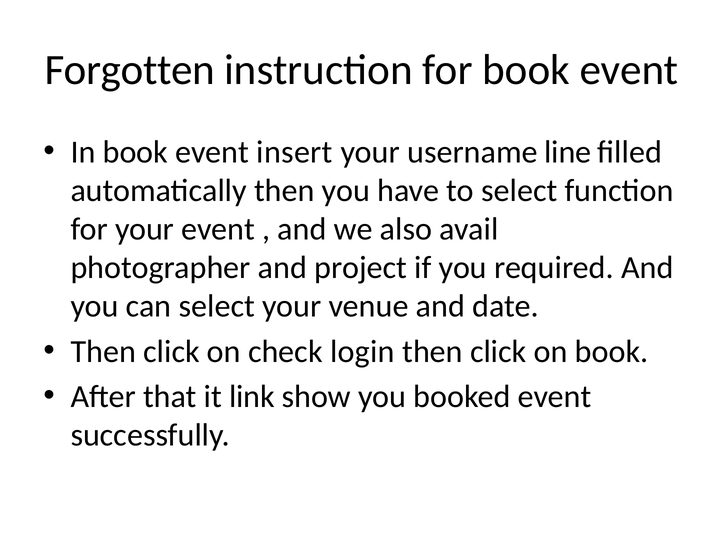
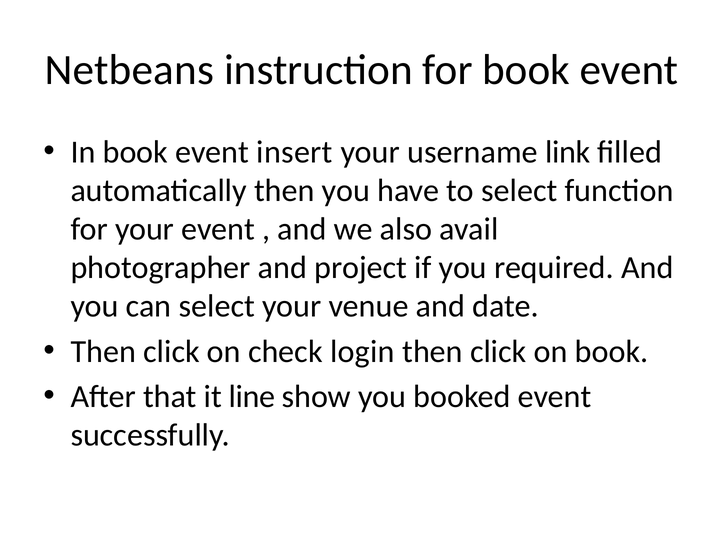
Forgotten: Forgotten -> Netbeans
line: line -> link
link: link -> line
